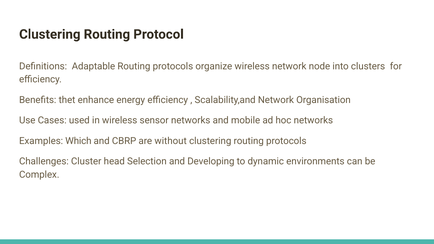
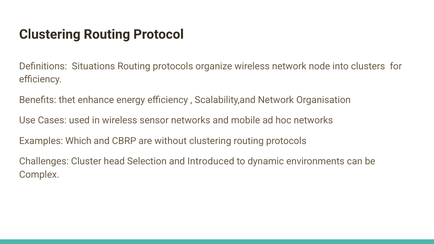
Adaptable: Adaptable -> Situations
Developing: Developing -> Introduced
